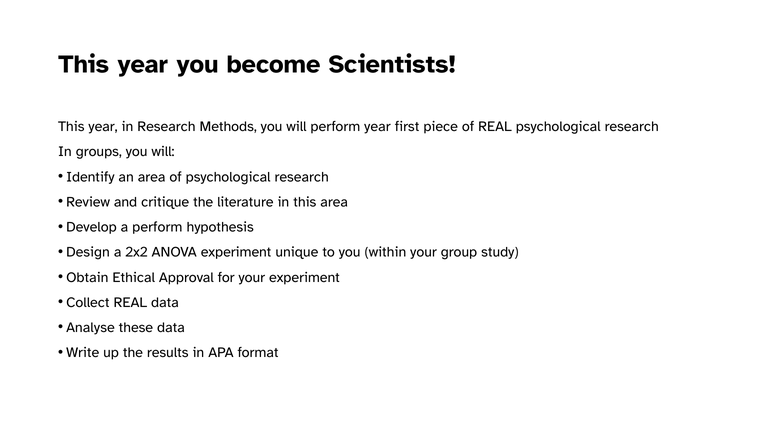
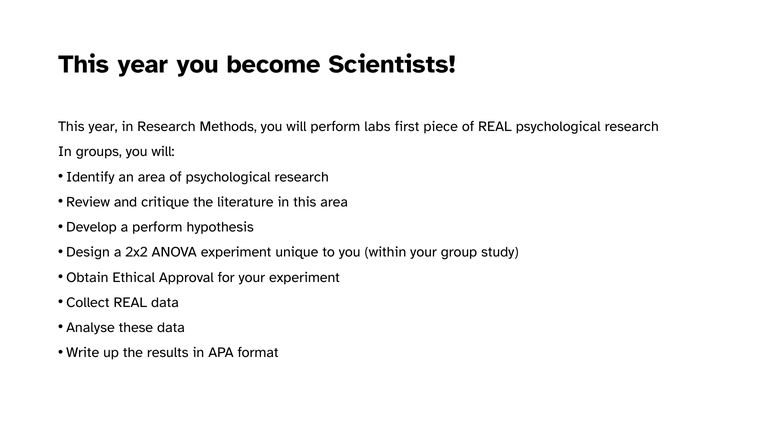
perform year: year -> labs
